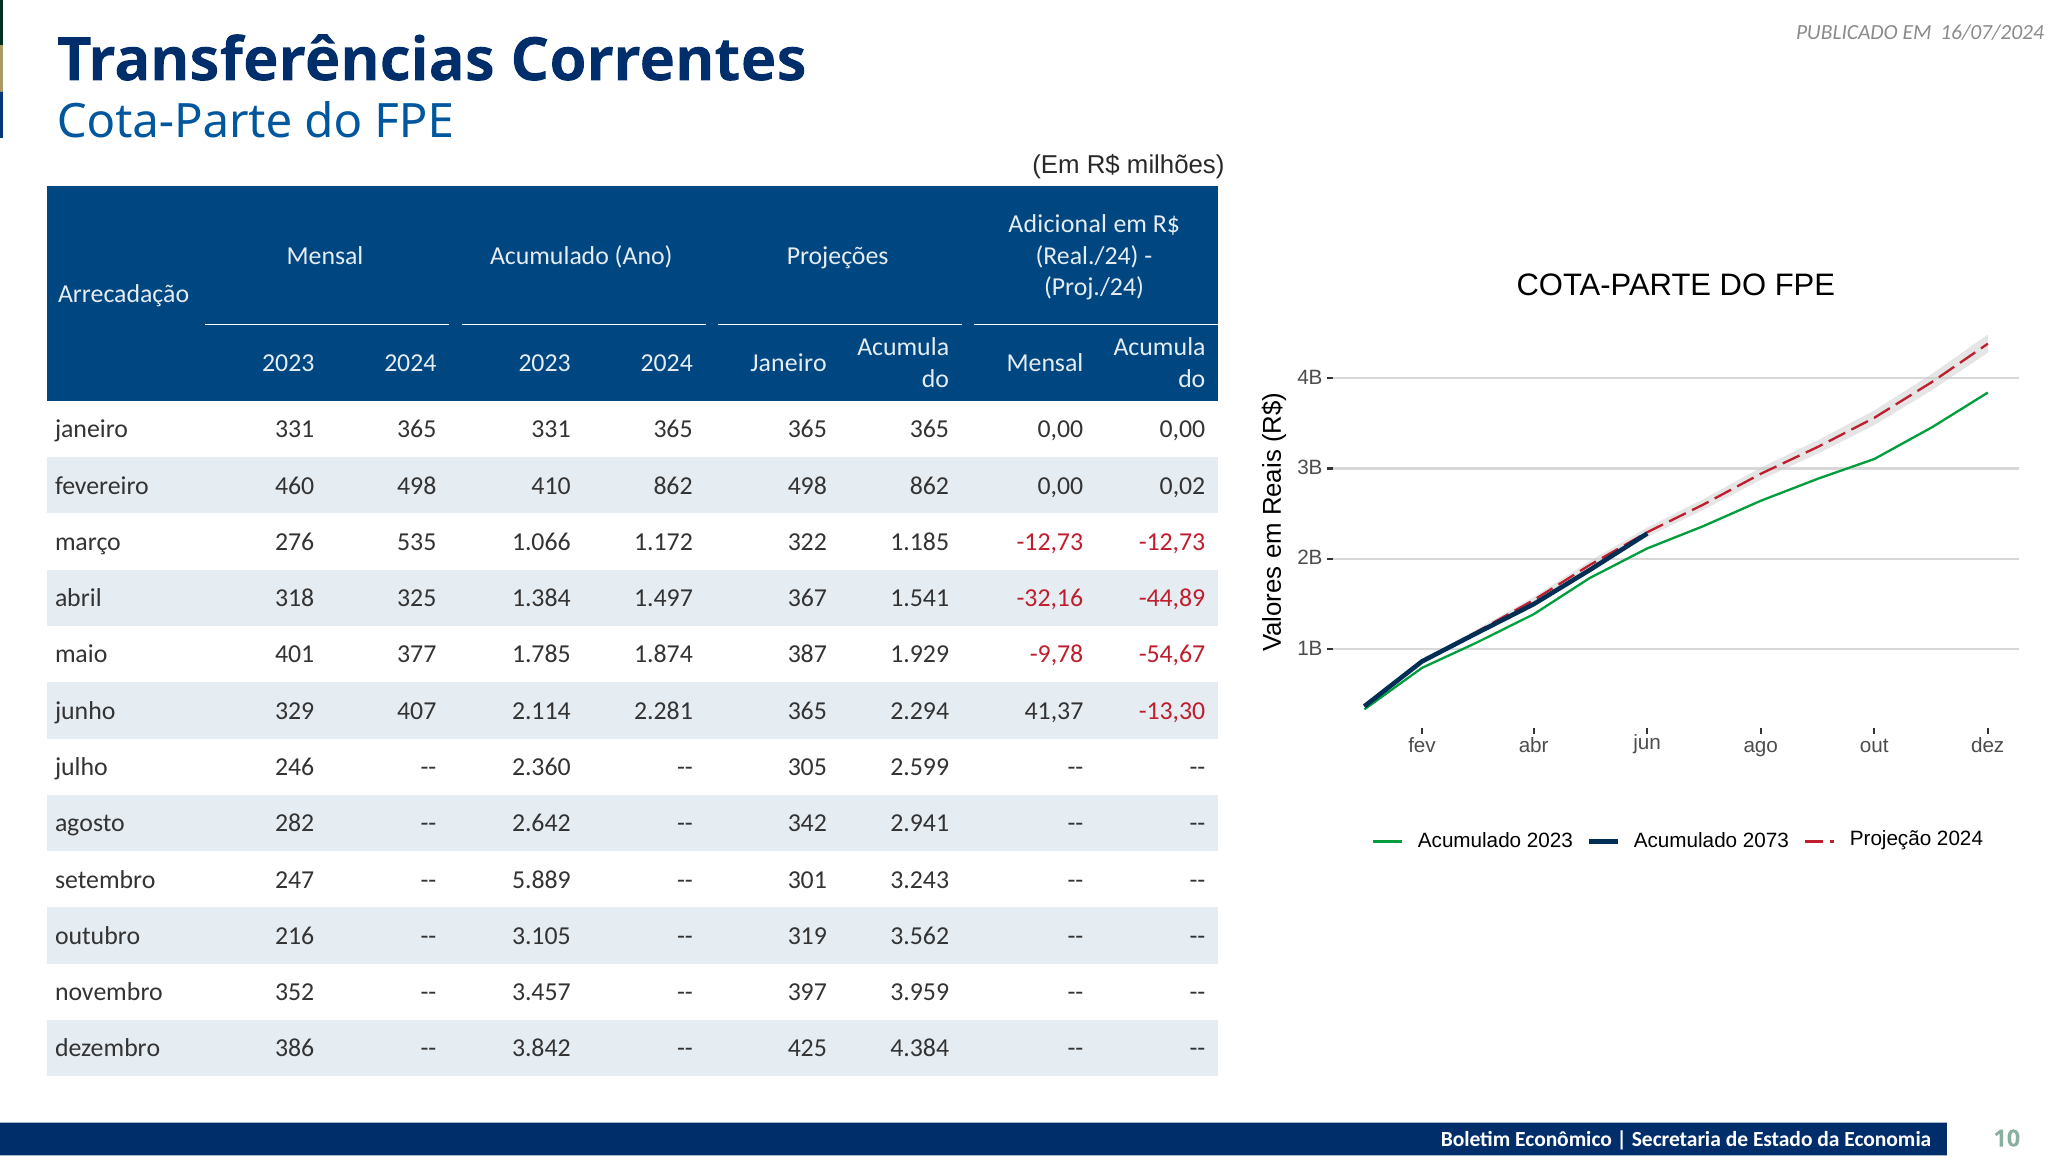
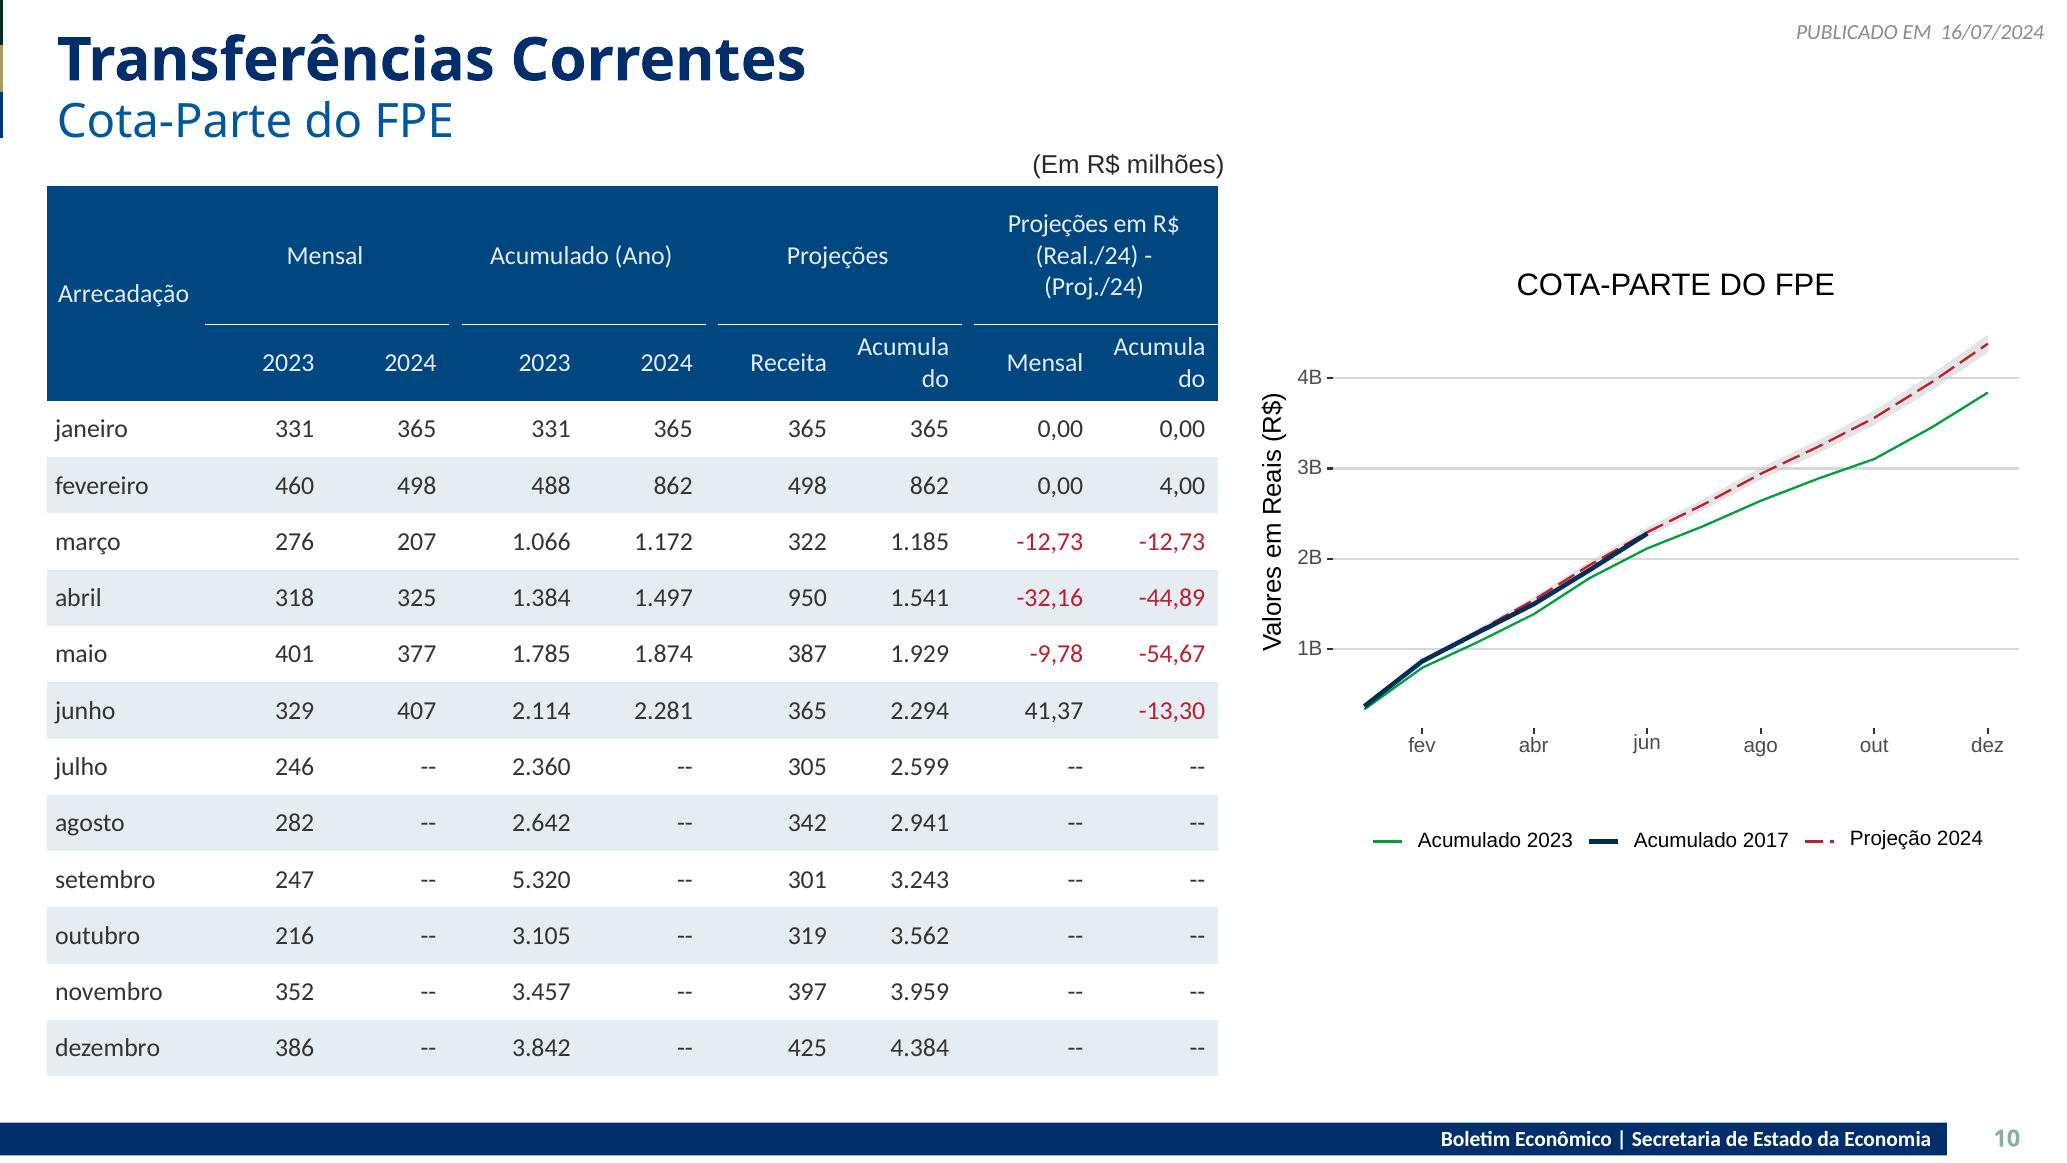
Adicional at (1058, 224): Adicional -> Projeções
2024 Janeiro: Janeiro -> Receita
410: 410 -> 488
0,02: 0,02 -> 4,00
535: 535 -> 207
367: 367 -> 950
2073: 2073 -> 2017
5.889: 5.889 -> 5.320
